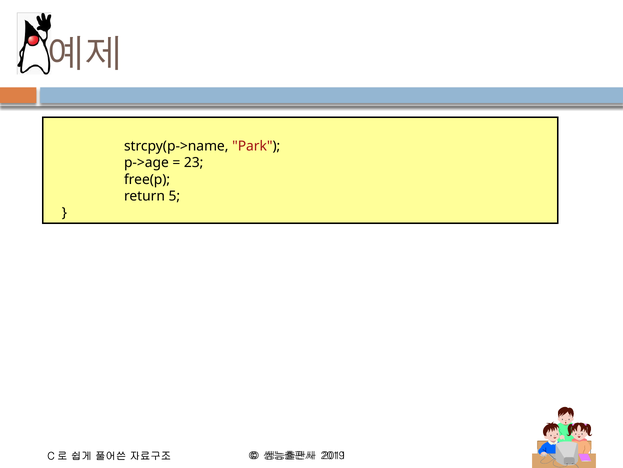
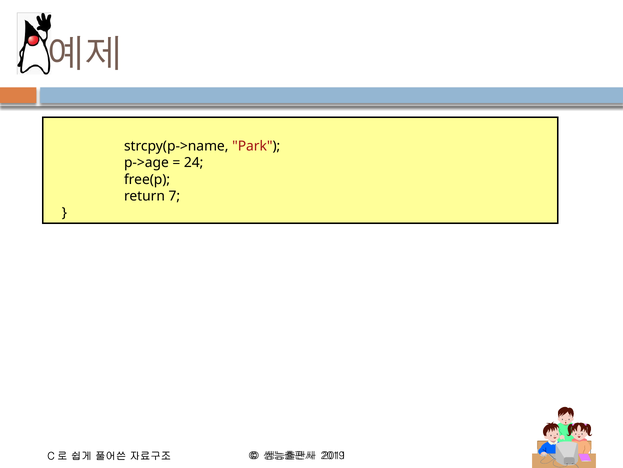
23: 23 -> 24
5: 5 -> 7
